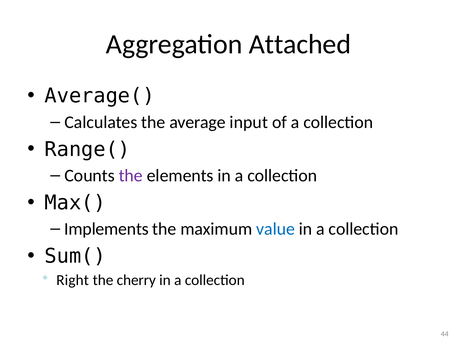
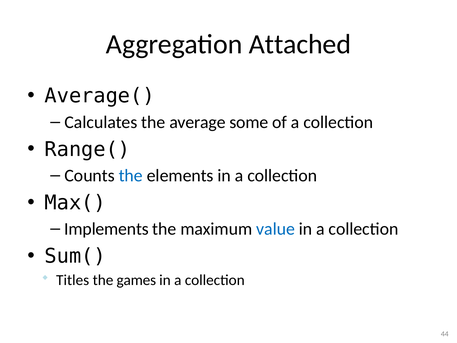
input: input -> some
the at (131, 175) colour: purple -> blue
Right: Right -> Titles
cherry: cherry -> games
